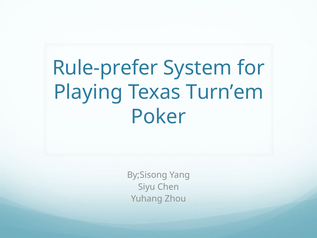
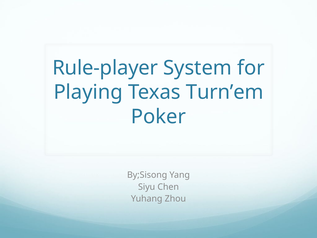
Rule-prefer: Rule-prefer -> Rule-player
